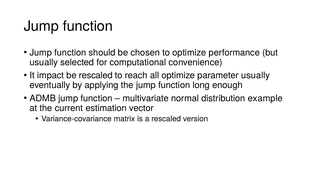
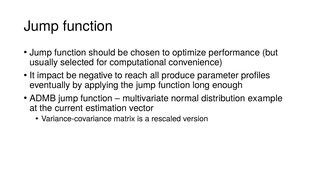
be rescaled: rescaled -> negative
all optimize: optimize -> produce
parameter usually: usually -> profiles
